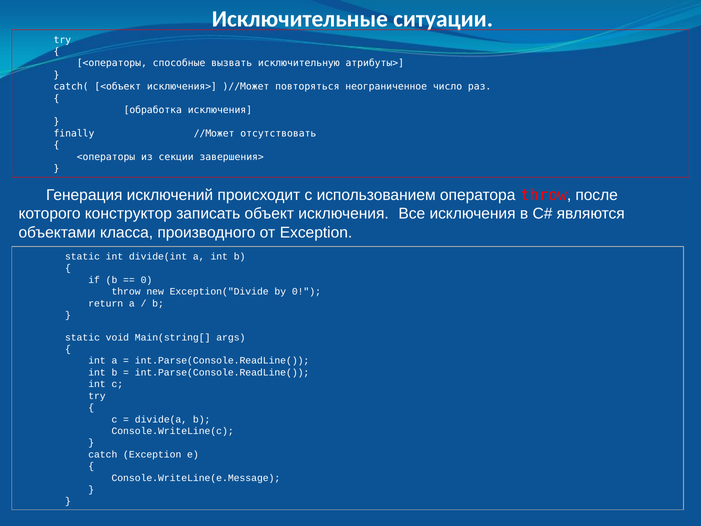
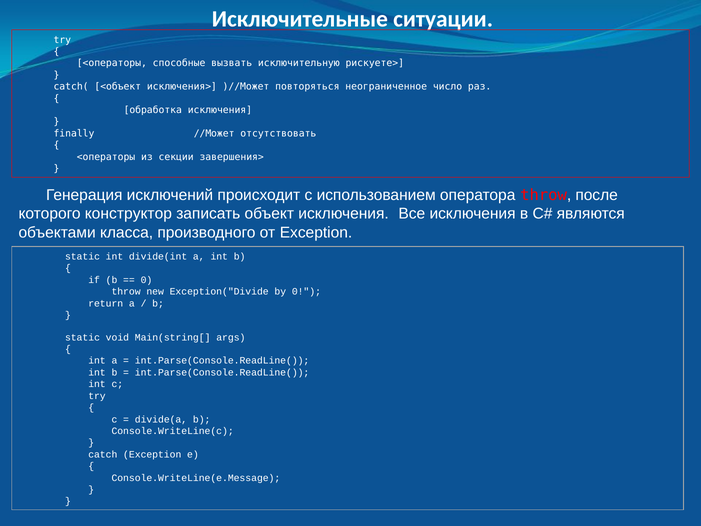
атрибуты>: атрибуты> -> рискуете>
